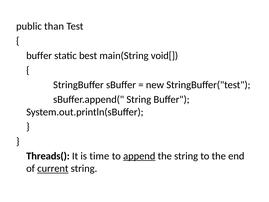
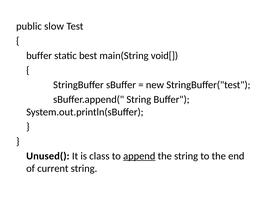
than: than -> slow
Threads(: Threads( -> Unused(
time: time -> class
current underline: present -> none
